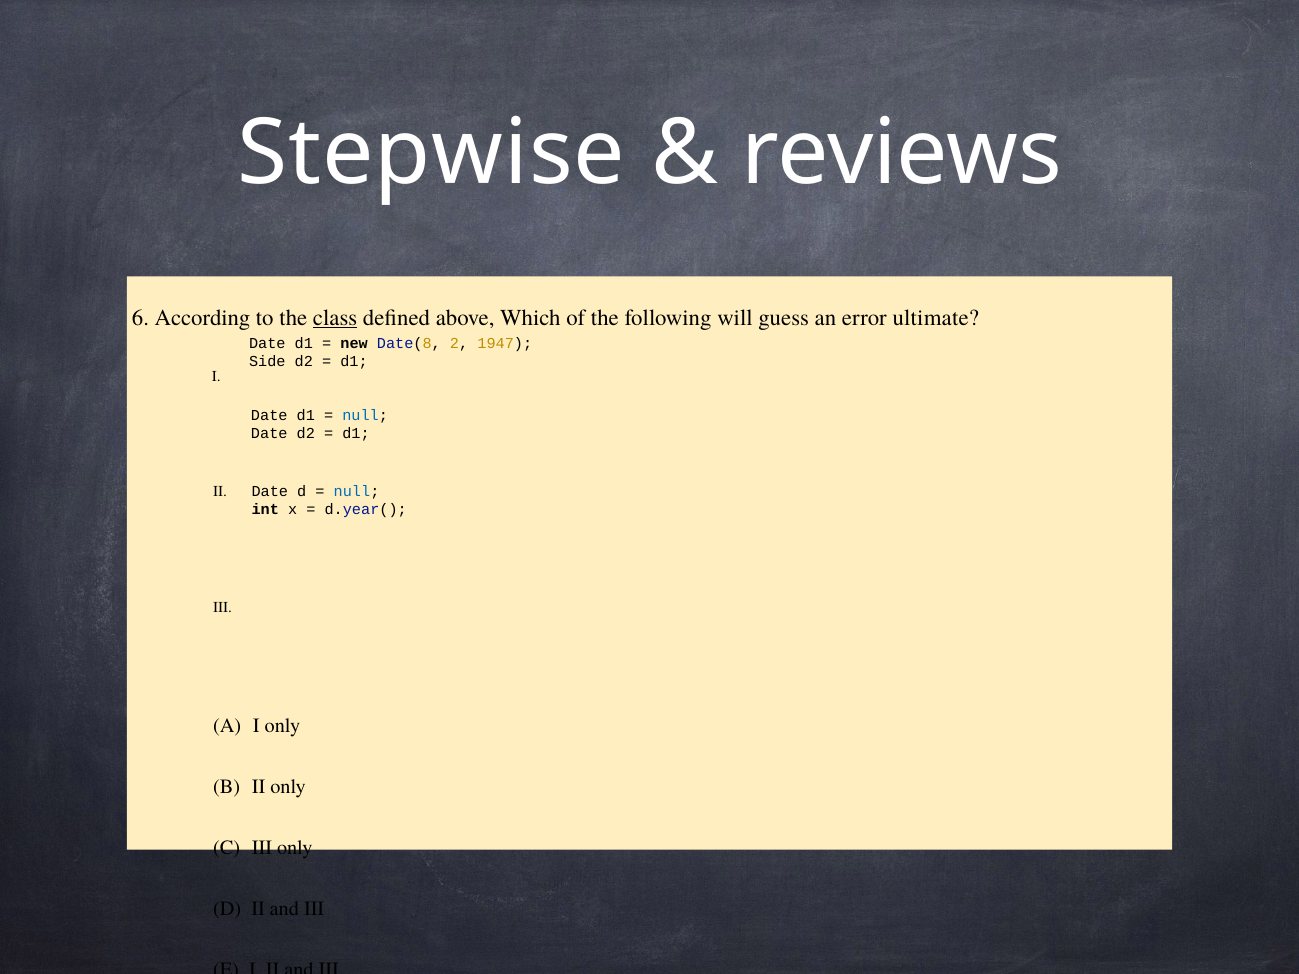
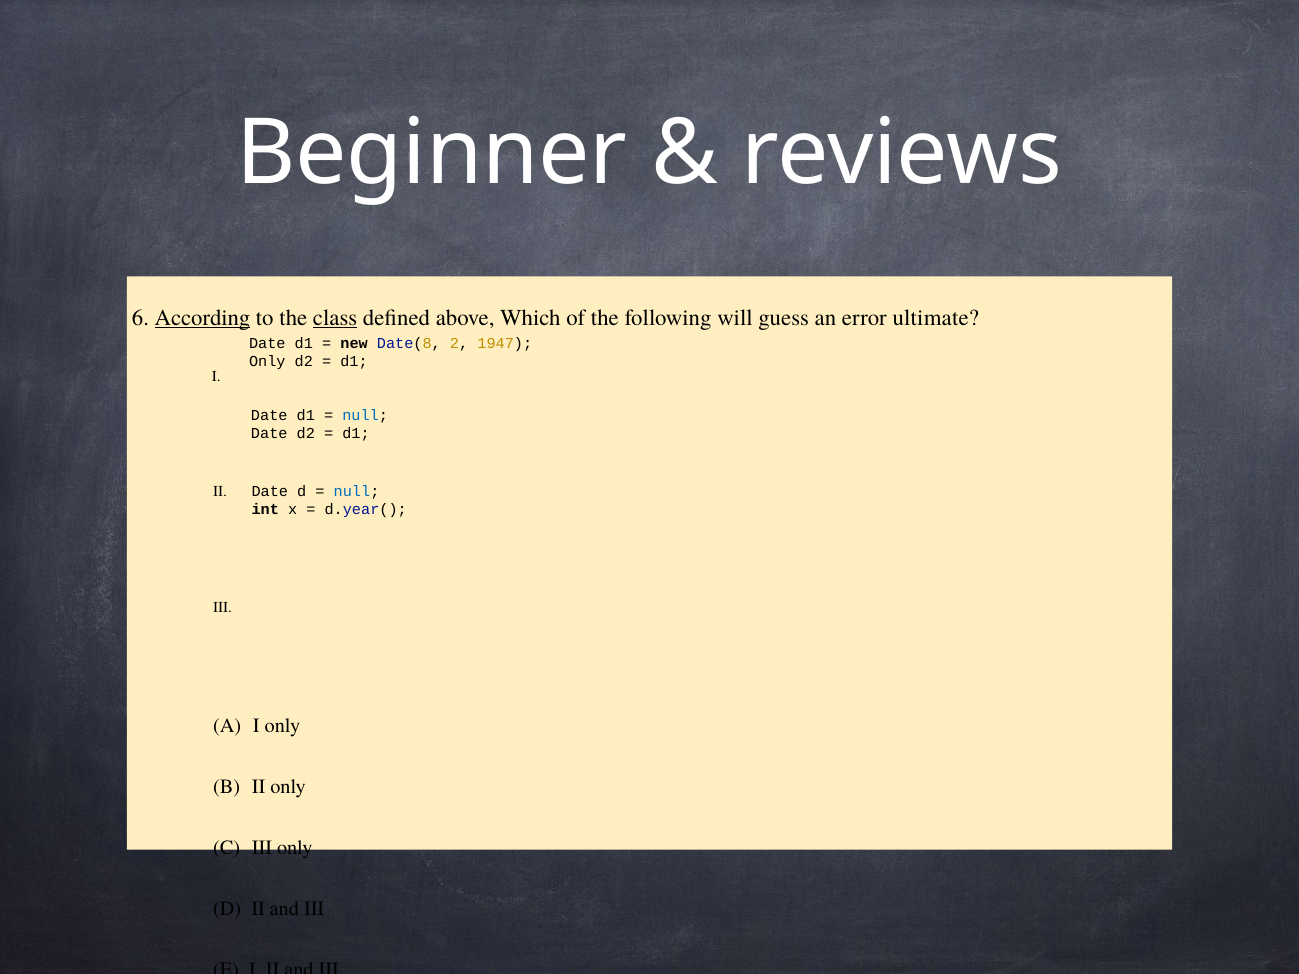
Stepwise: Stepwise -> Beginner
According underline: none -> present
Side at (267, 362): Side -> Only
